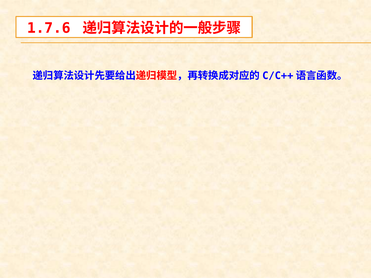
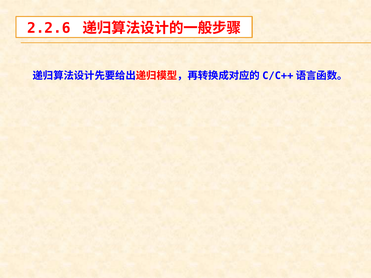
1.7.6: 1.7.6 -> 2.2.6
